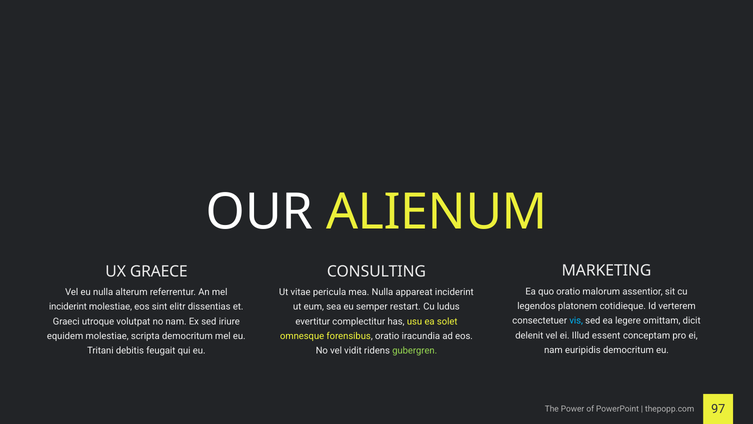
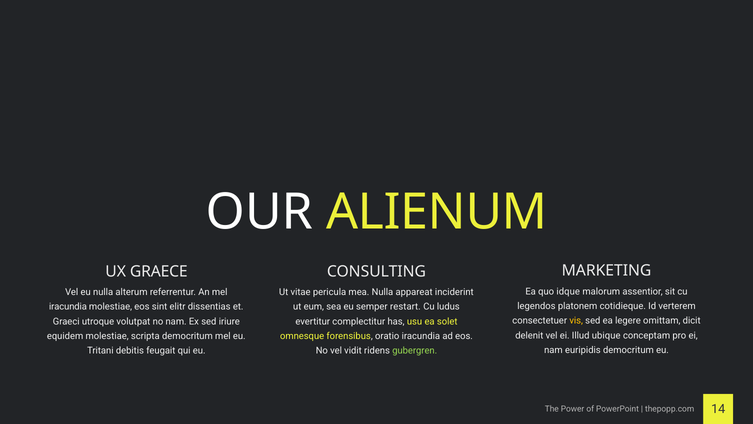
quo oratio: oratio -> idque
inciderint at (68, 306): inciderint -> iracundia
vis colour: light blue -> yellow
essent: essent -> ubique
97: 97 -> 14
